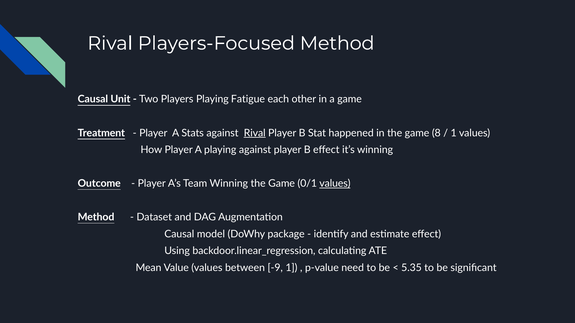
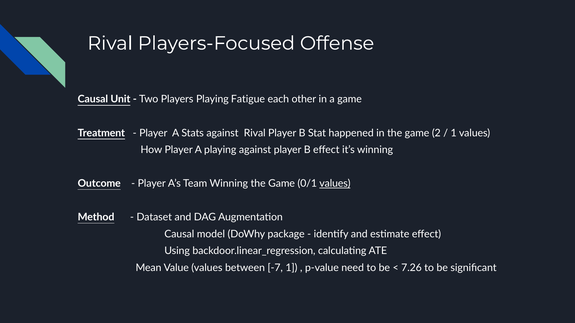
Players-Focused Method: Method -> Offense
Rival at (255, 133) underline: present -> none
8: 8 -> 2
-9: -9 -> -7
5.35: 5.35 -> 7.26
